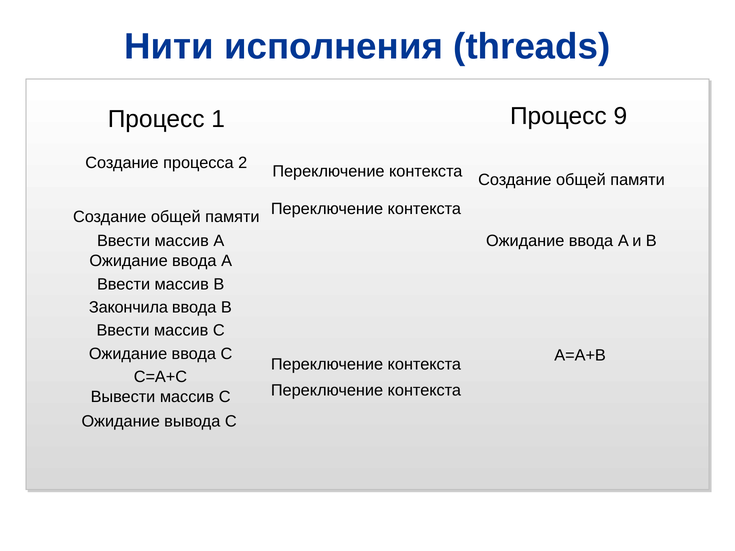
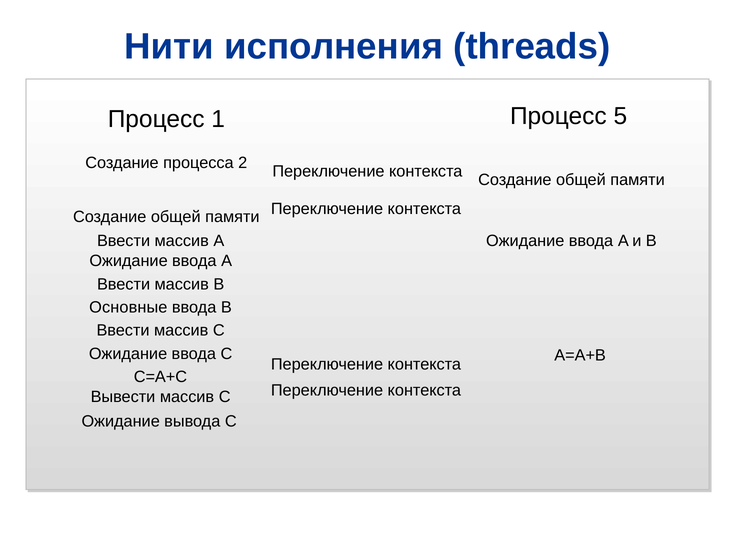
9: 9 -> 5
Закончила: Закончила -> Основные
